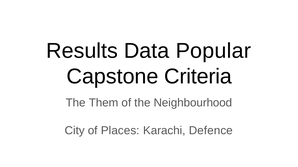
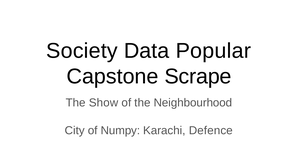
Results: Results -> Society
Criteria: Criteria -> Scrape
Them: Them -> Show
Places: Places -> Numpy
